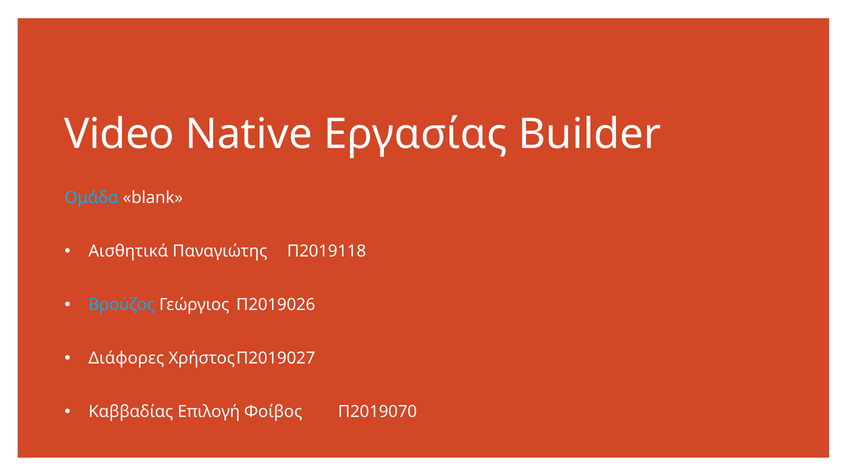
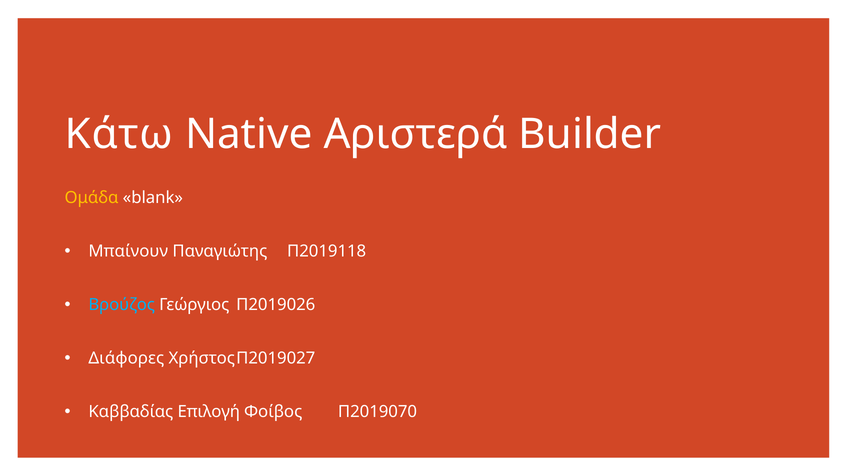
Video: Video -> Κάτω
Εργασίας: Εργασίας -> Αριστερά
Ομάδα colour: light blue -> yellow
Αισθητικά: Αισθητικά -> Μπαίνουν
